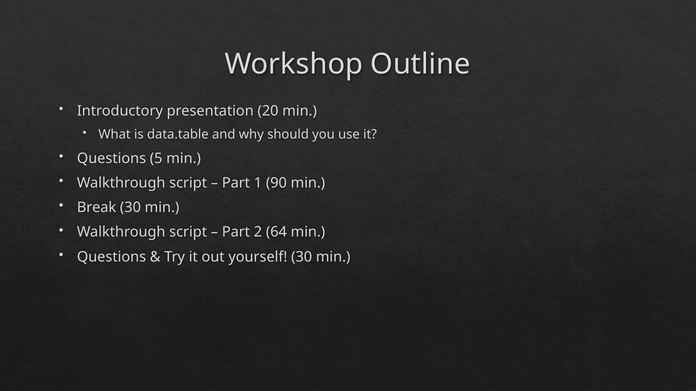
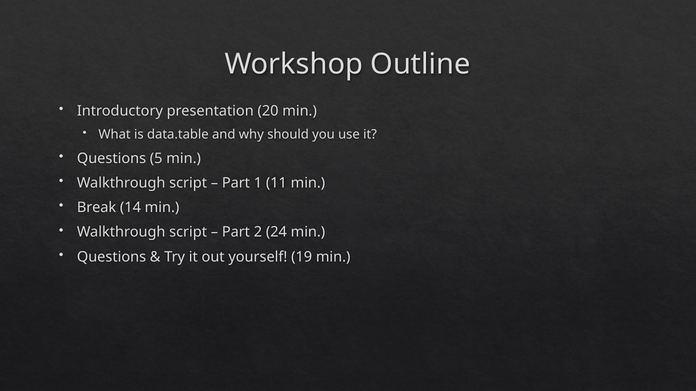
90: 90 -> 11
Break 30: 30 -> 14
64: 64 -> 24
yourself 30: 30 -> 19
